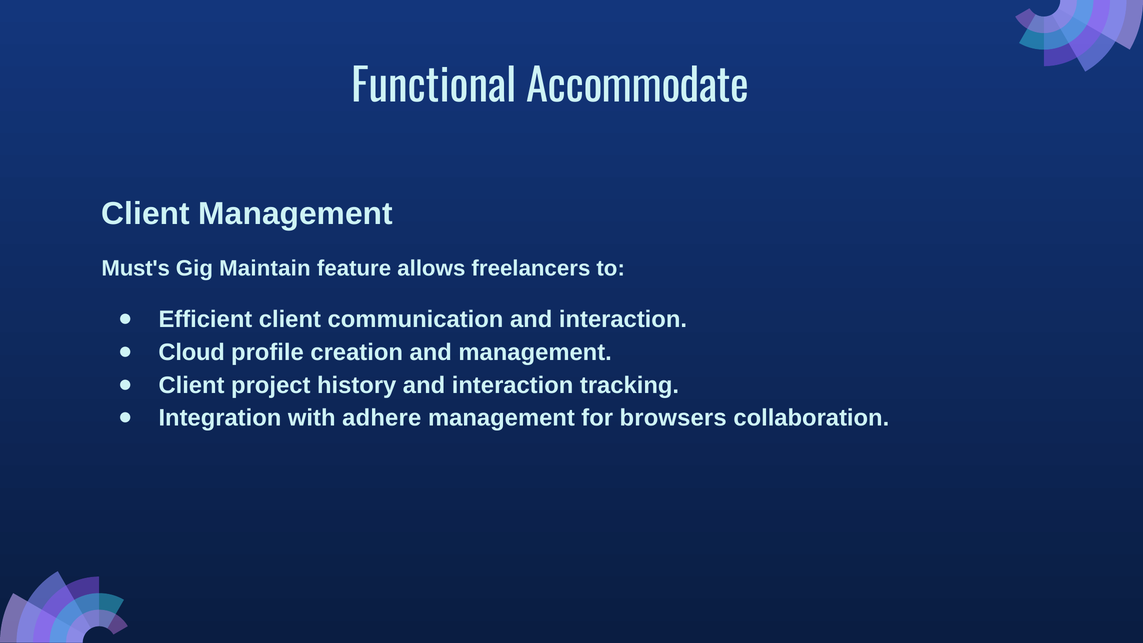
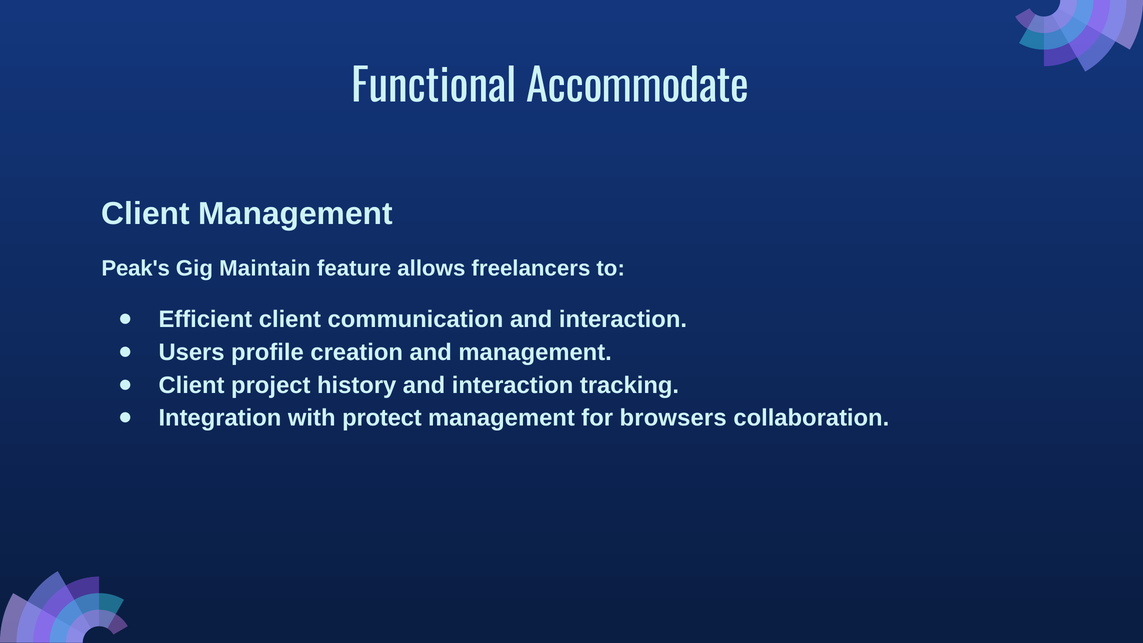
Must's: Must's -> Peak's
Cloud: Cloud -> Users
adhere: adhere -> protect
